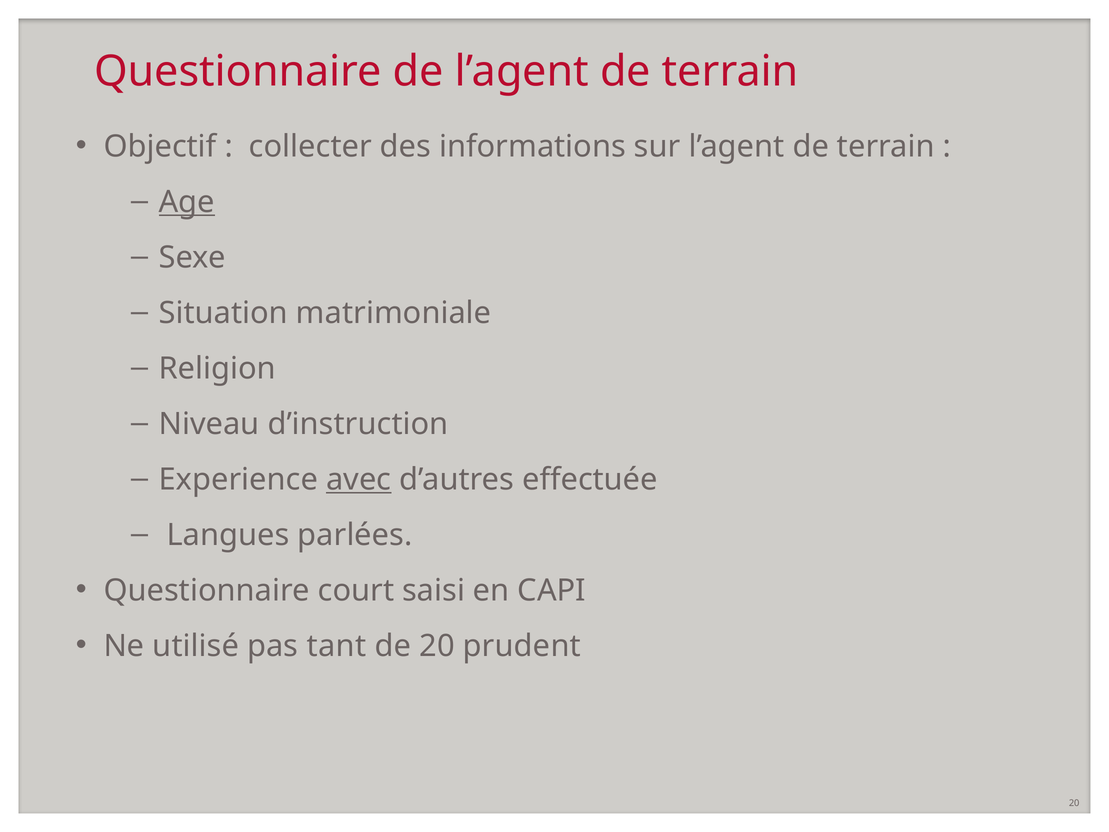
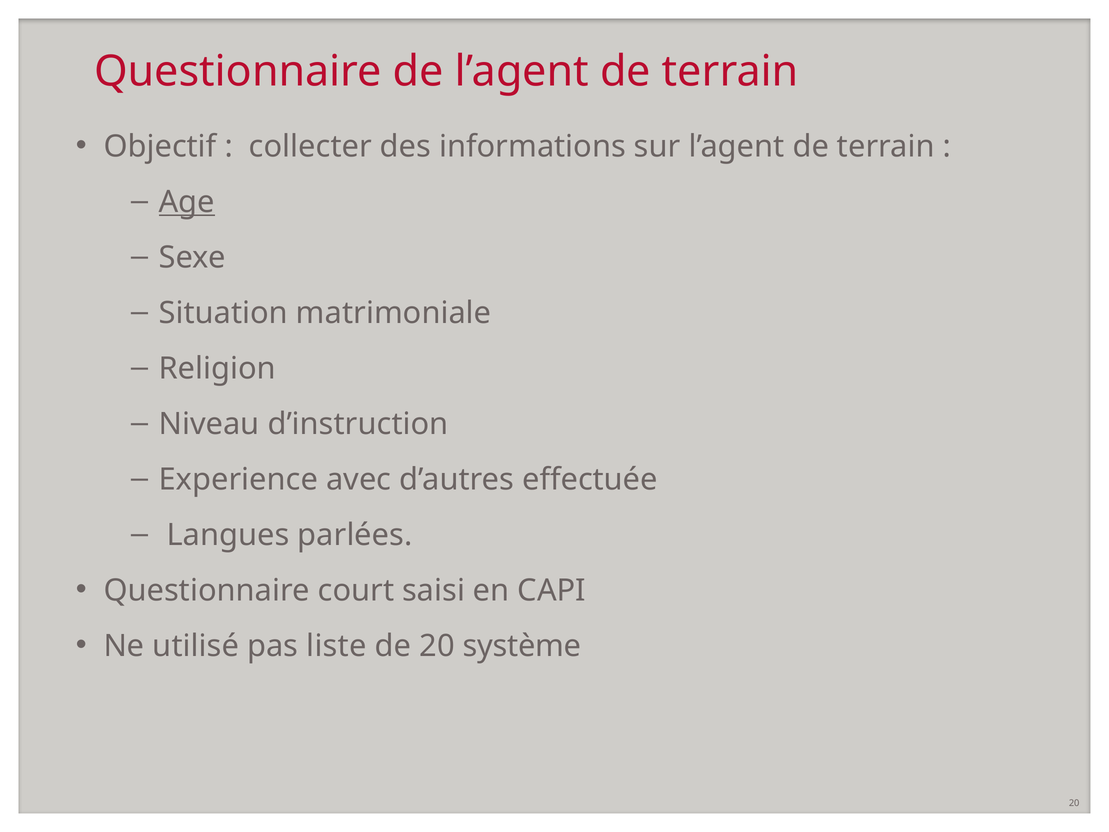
avec underline: present -> none
tant: tant -> liste
prudent: prudent -> système
